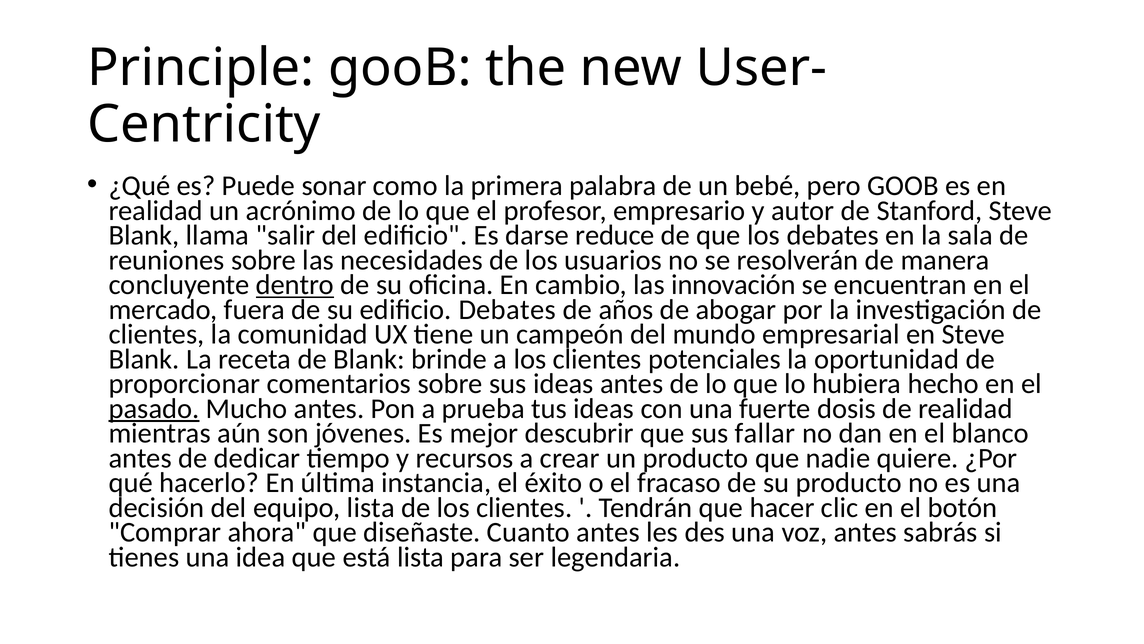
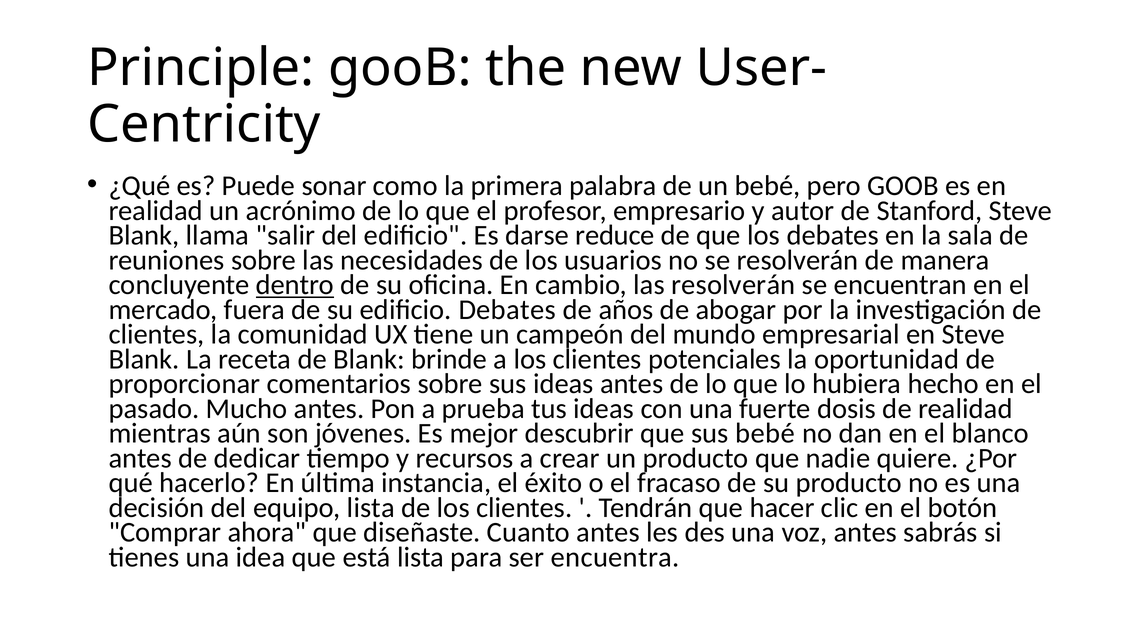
las innovación: innovación -> resolverán
pasado underline: present -> none
sus fallar: fallar -> bebé
legendaria: legendaria -> encuentra
